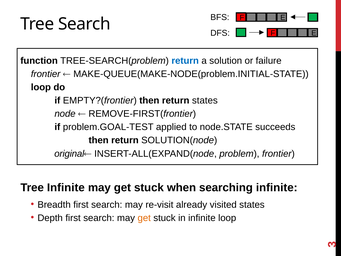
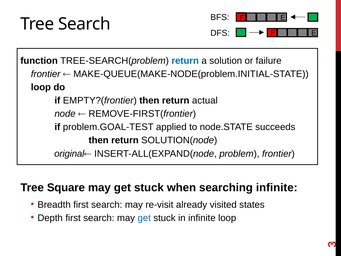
return states: states -> actual
Tree Infinite: Infinite -> Square
get at (144, 218) colour: orange -> blue
